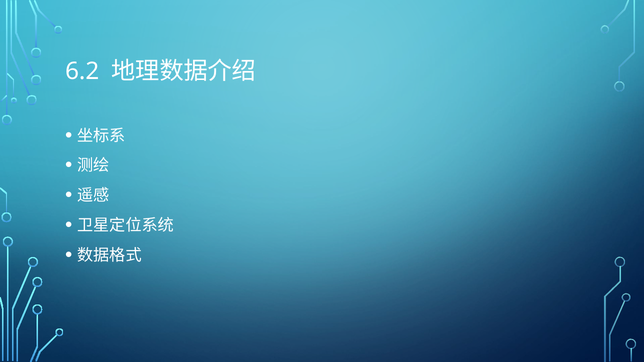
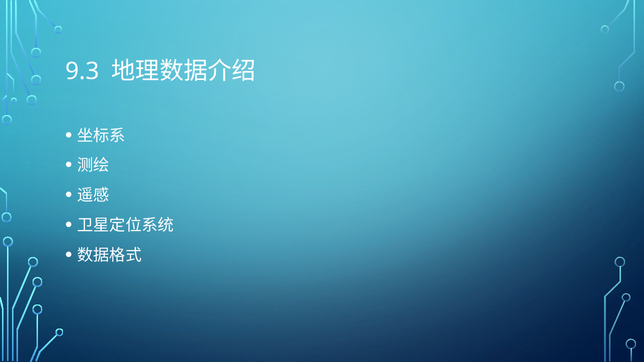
6.2: 6.2 -> 9.3
